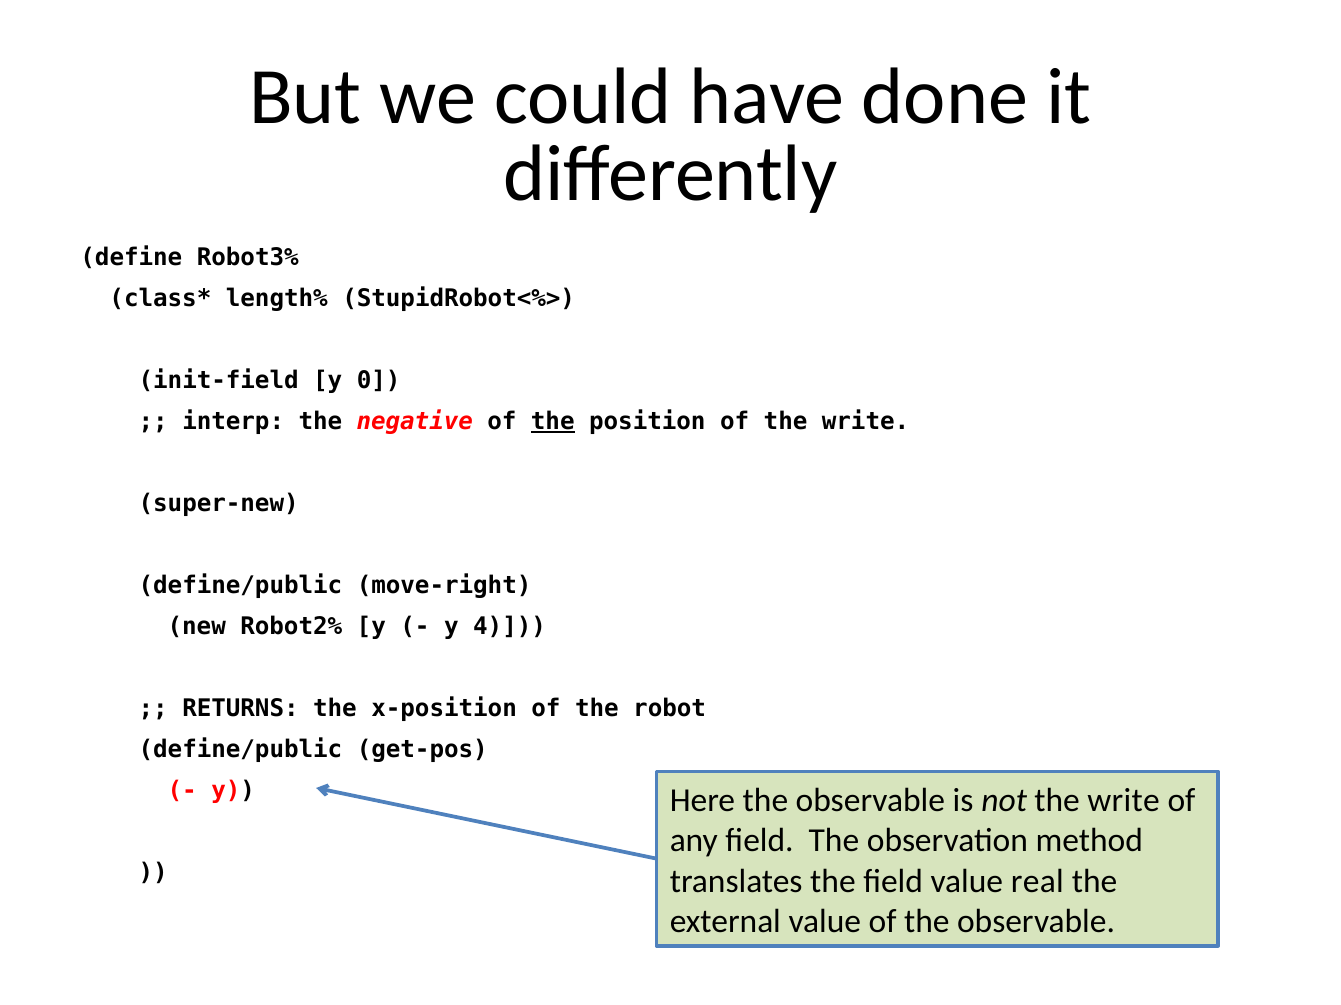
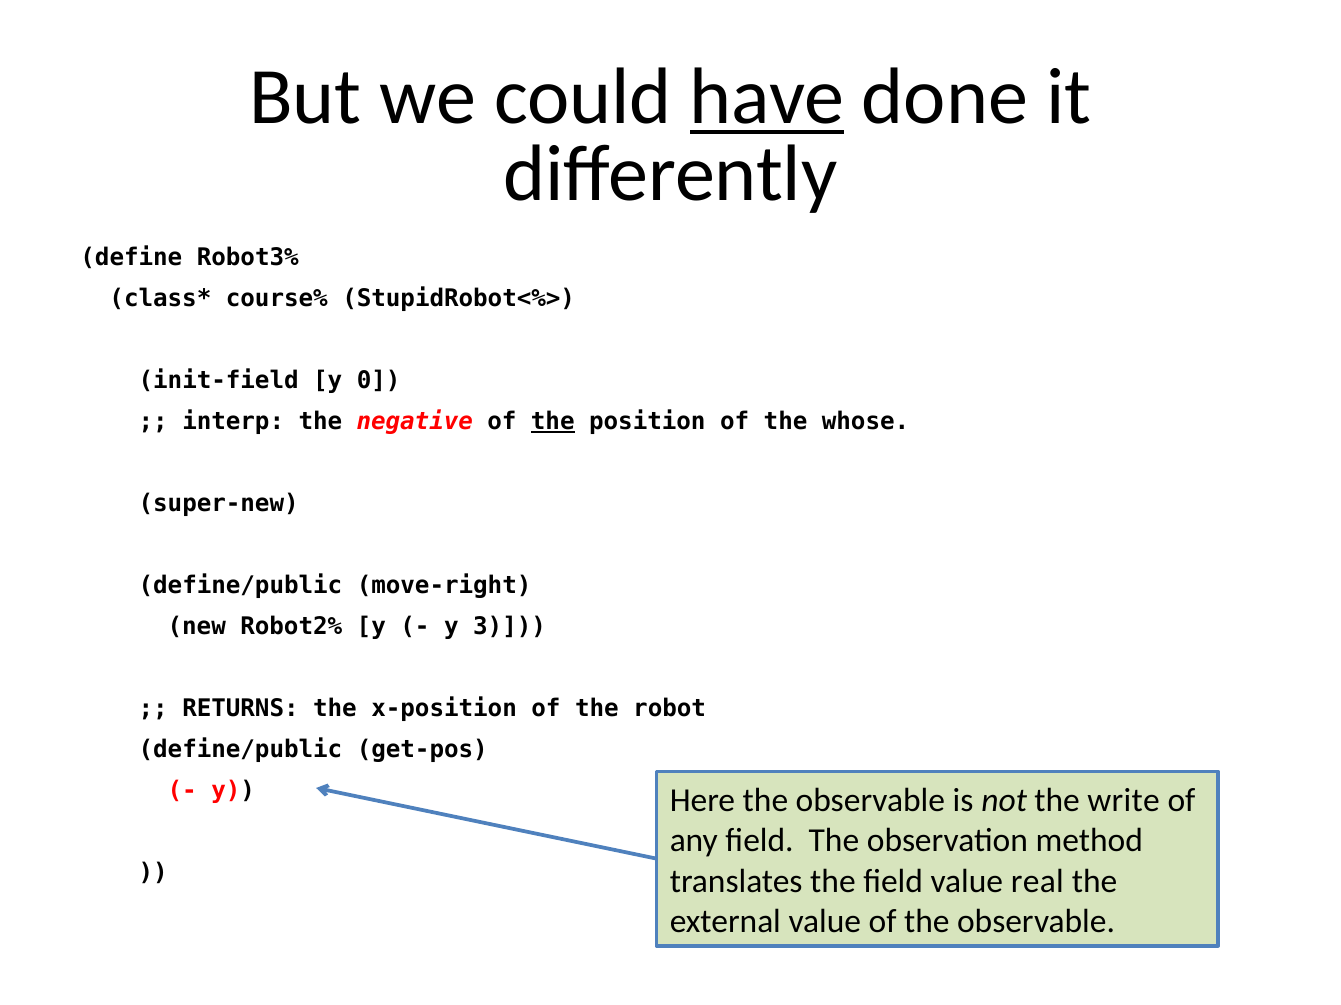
have underline: none -> present
length%: length% -> course%
of the write: write -> whose
4: 4 -> 3
